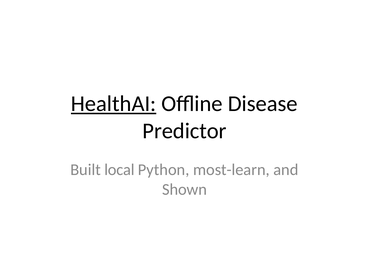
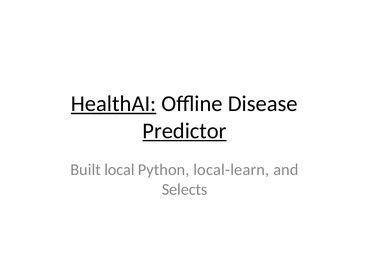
Predictor underline: none -> present
most-learn: most-learn -> local-learn
Shown: Shown -> Selects
